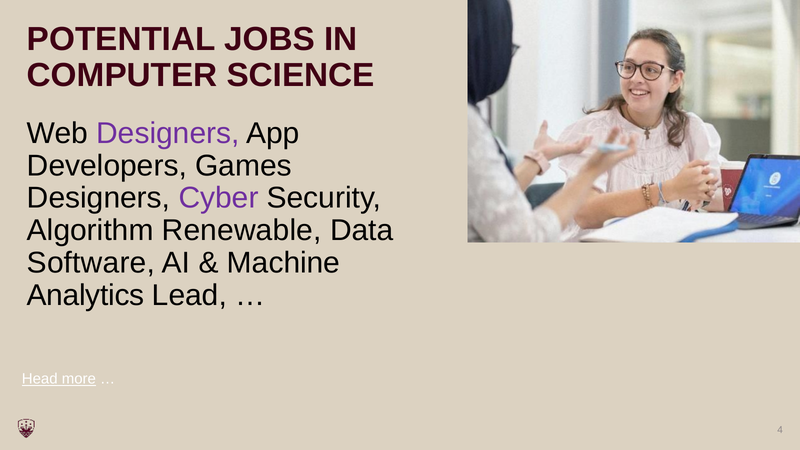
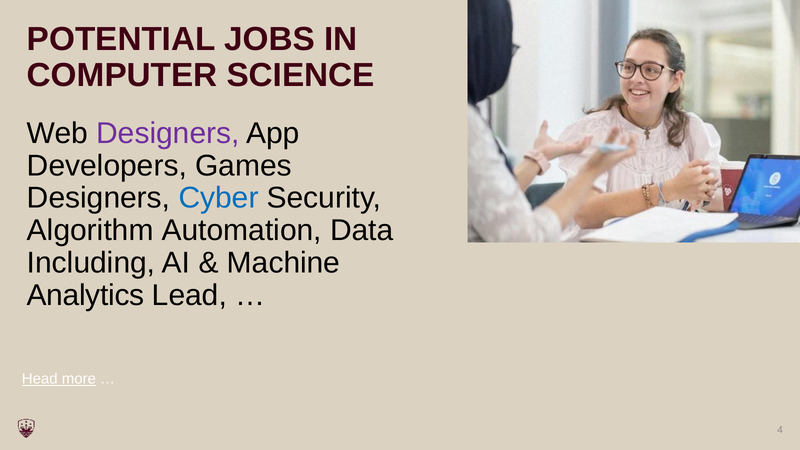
Cyber colour: purple -> blue
Renewable: Renewable -> Automation
Software: Software -> Including
